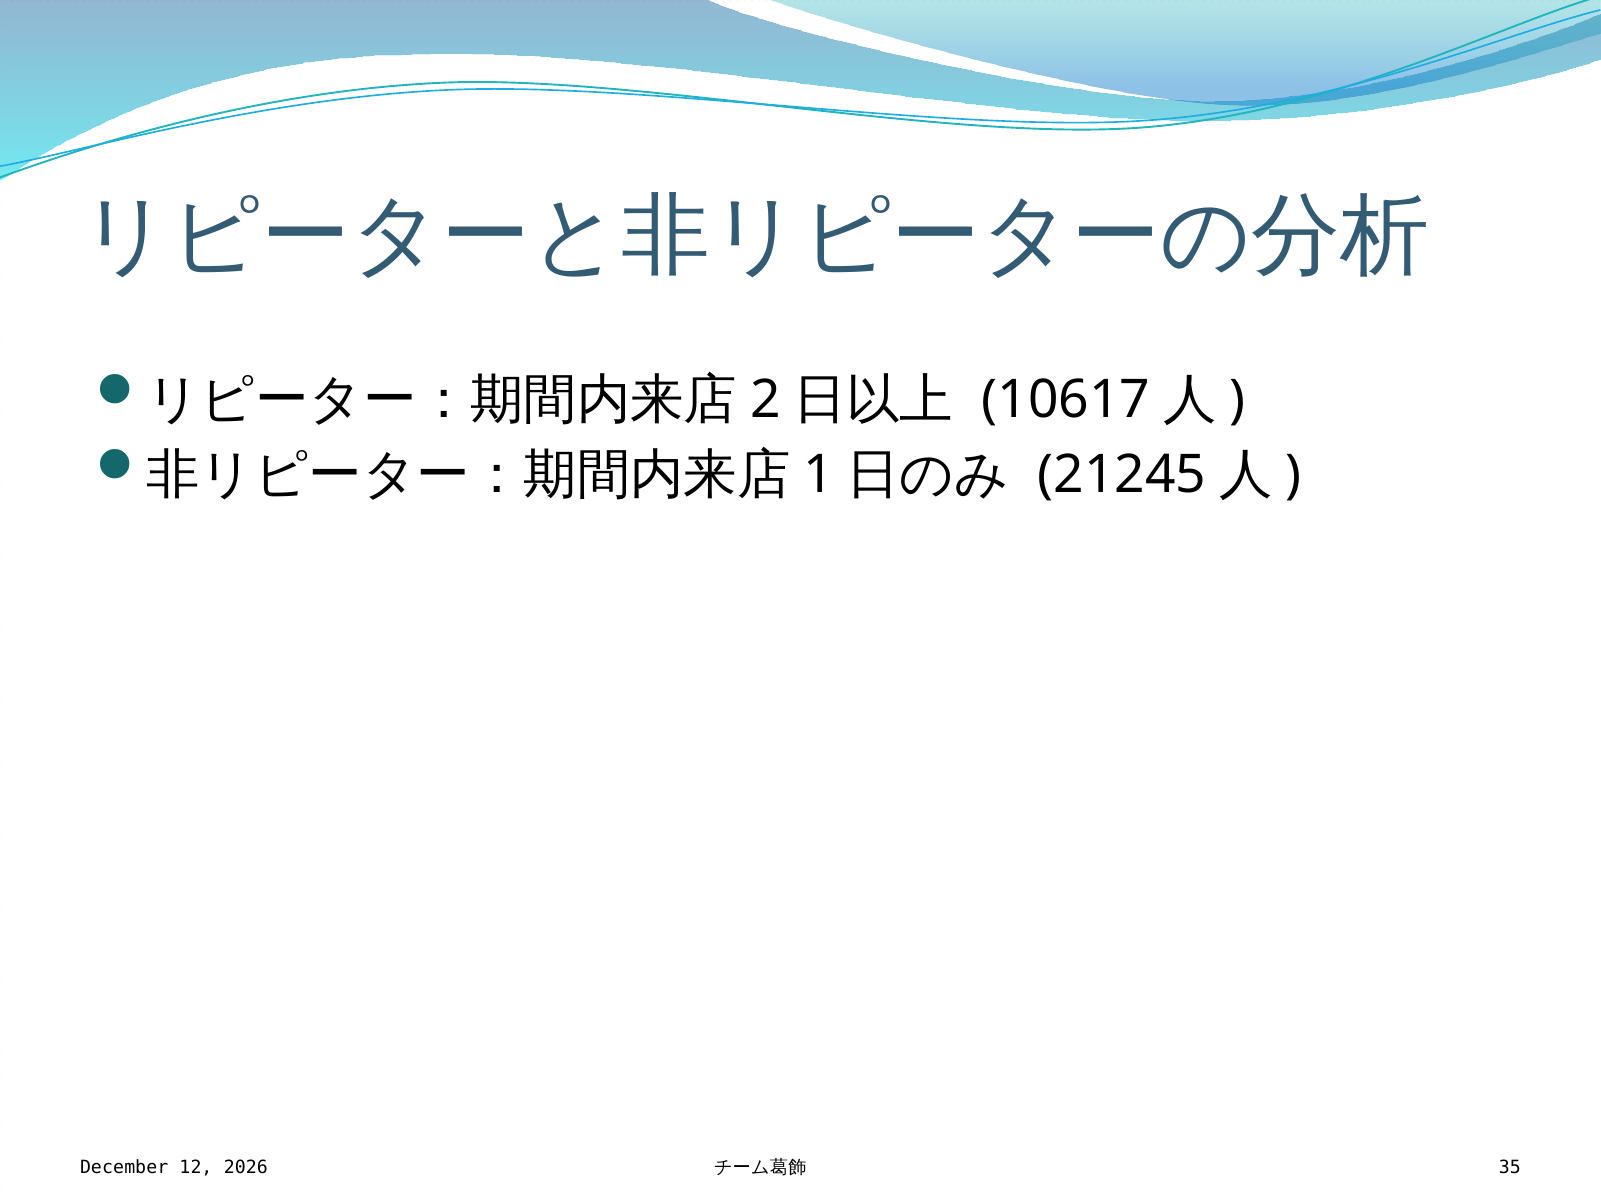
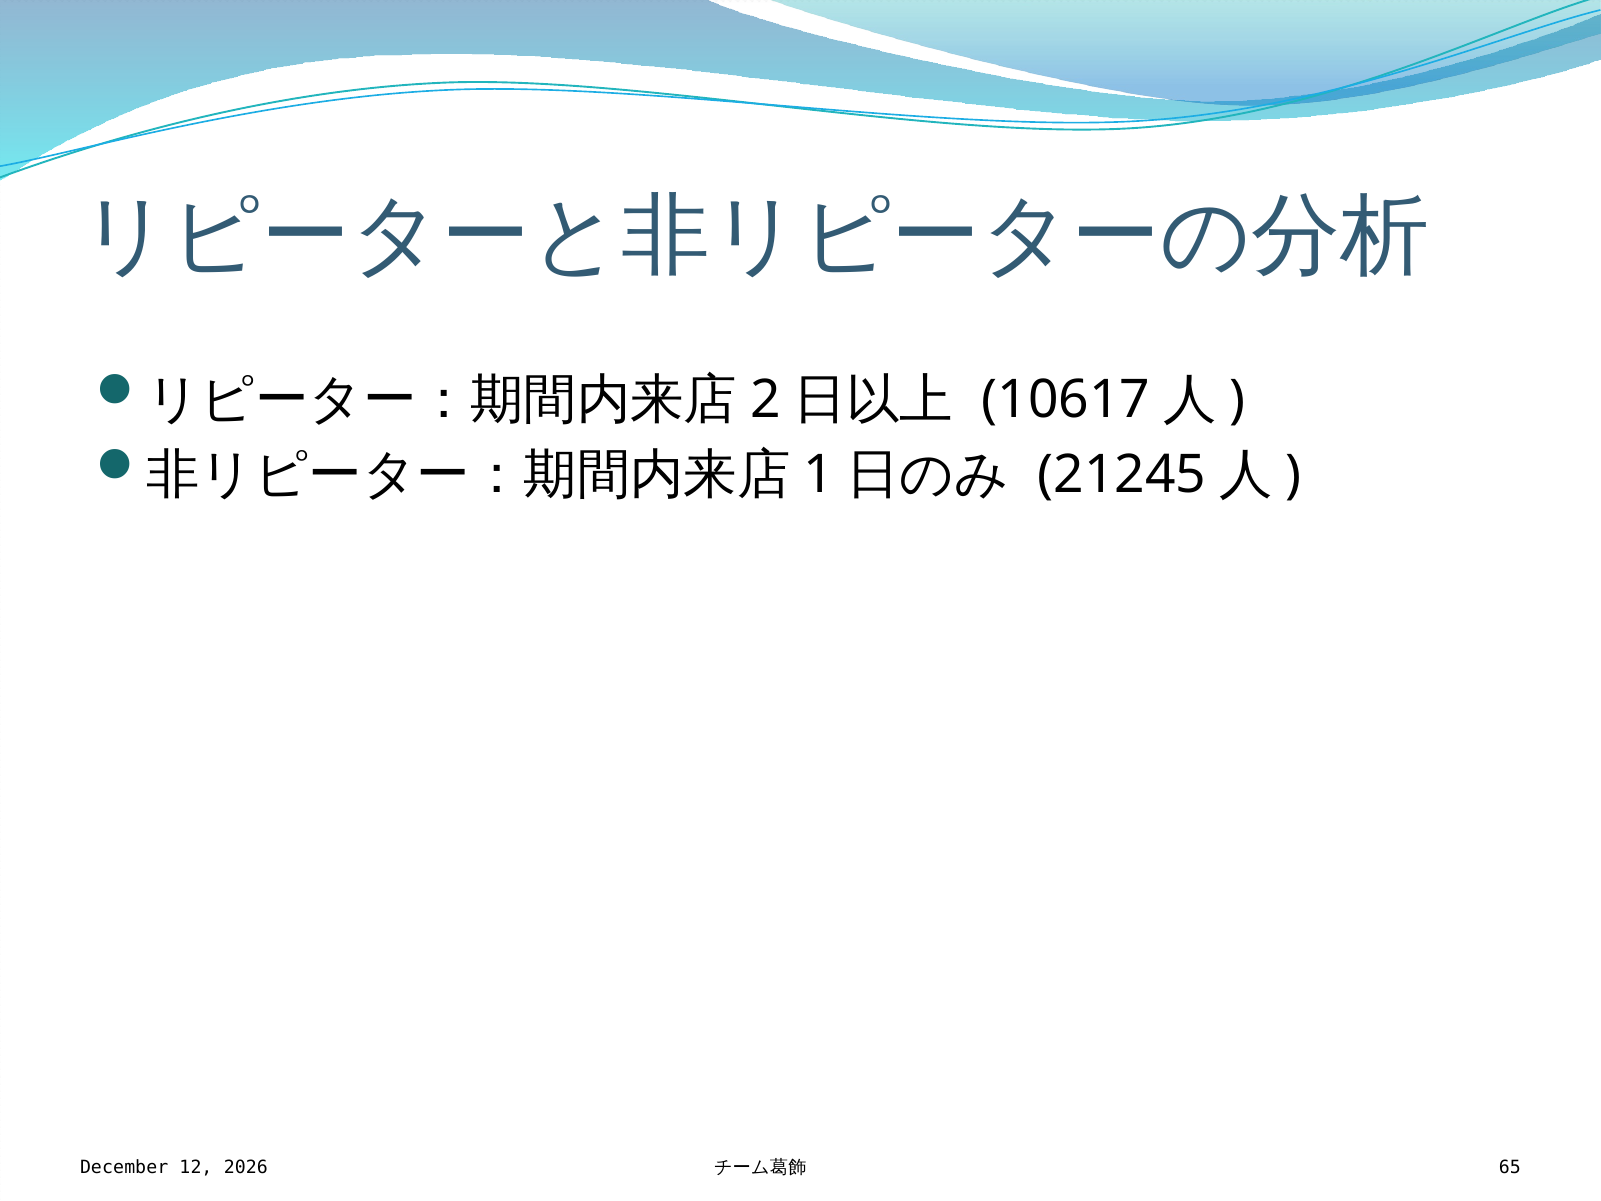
35: 35 -> 65
